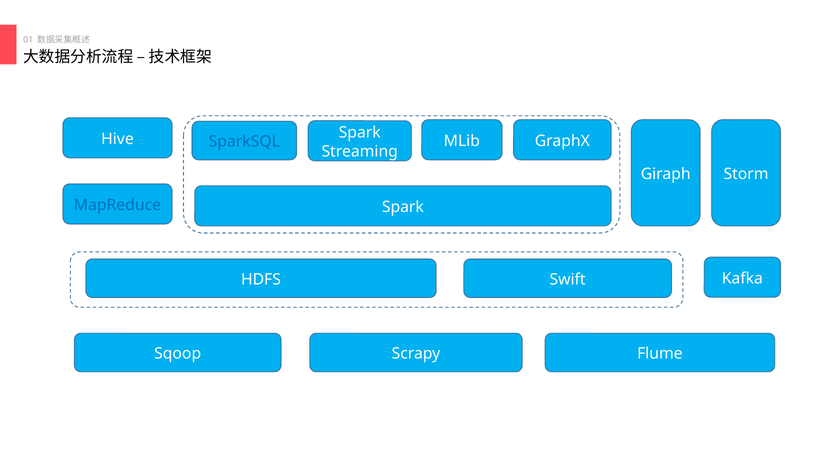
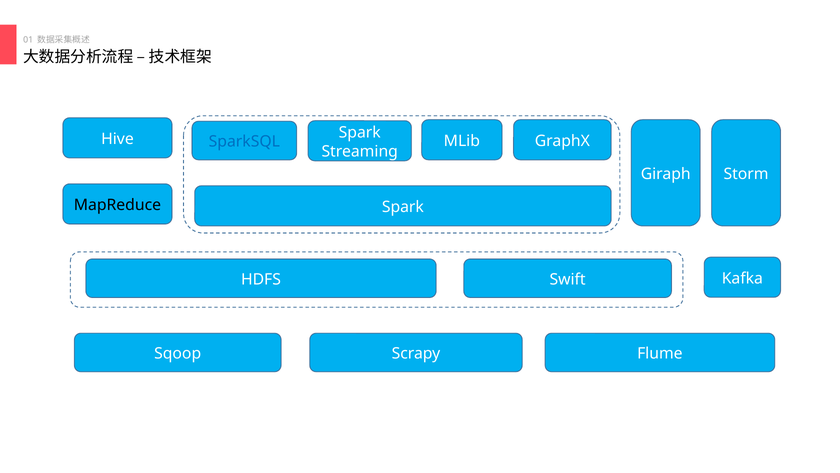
MapReduce colour: blue -> black
